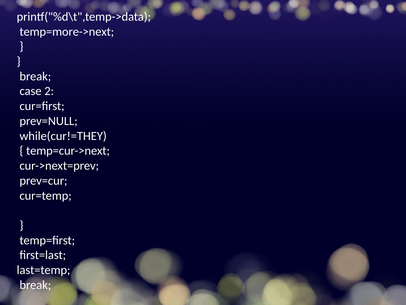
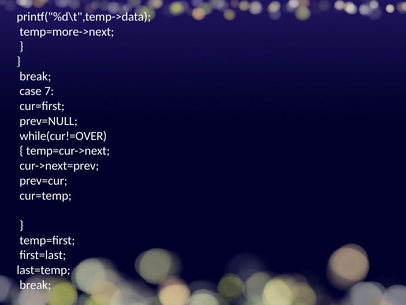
2: 2 -> 7
while(cur!=THEY: while(cur!=THEY -> while(cur!=OVER
